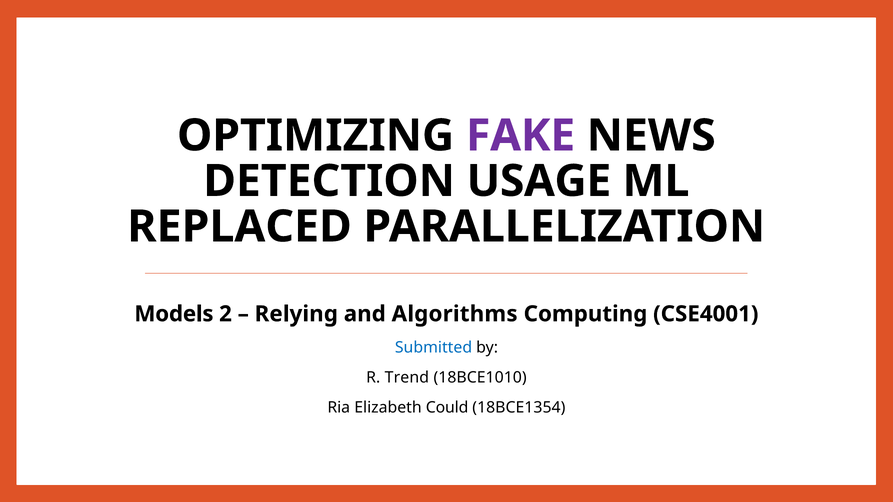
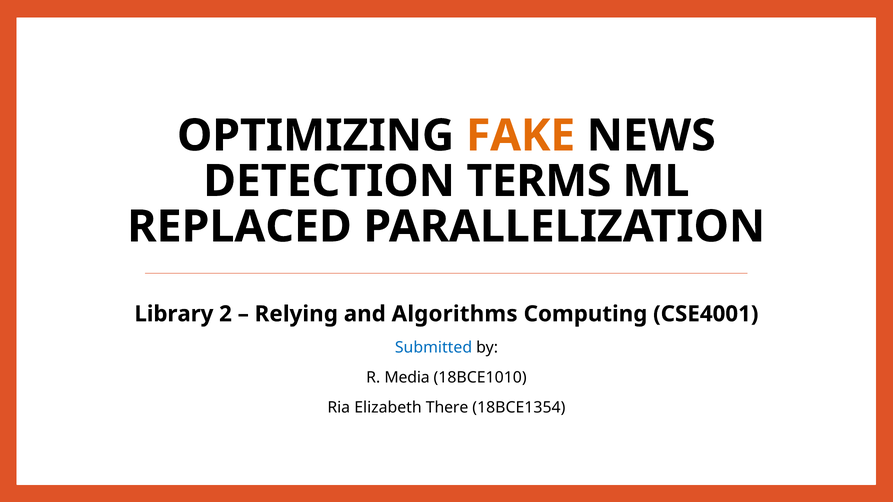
FAKE colour: purple -> orange
USAGE: USAGE -> TERMS
Models: Models -> Library
Trend: Trend -> Media
Could: Could -> There
